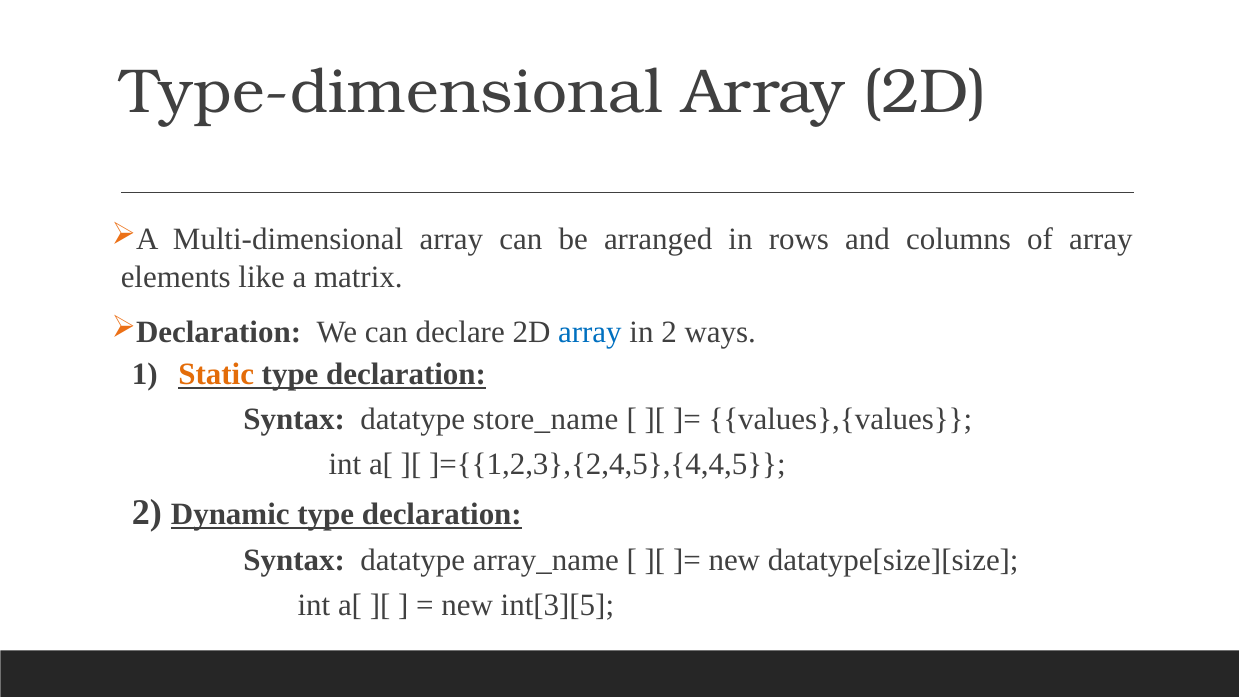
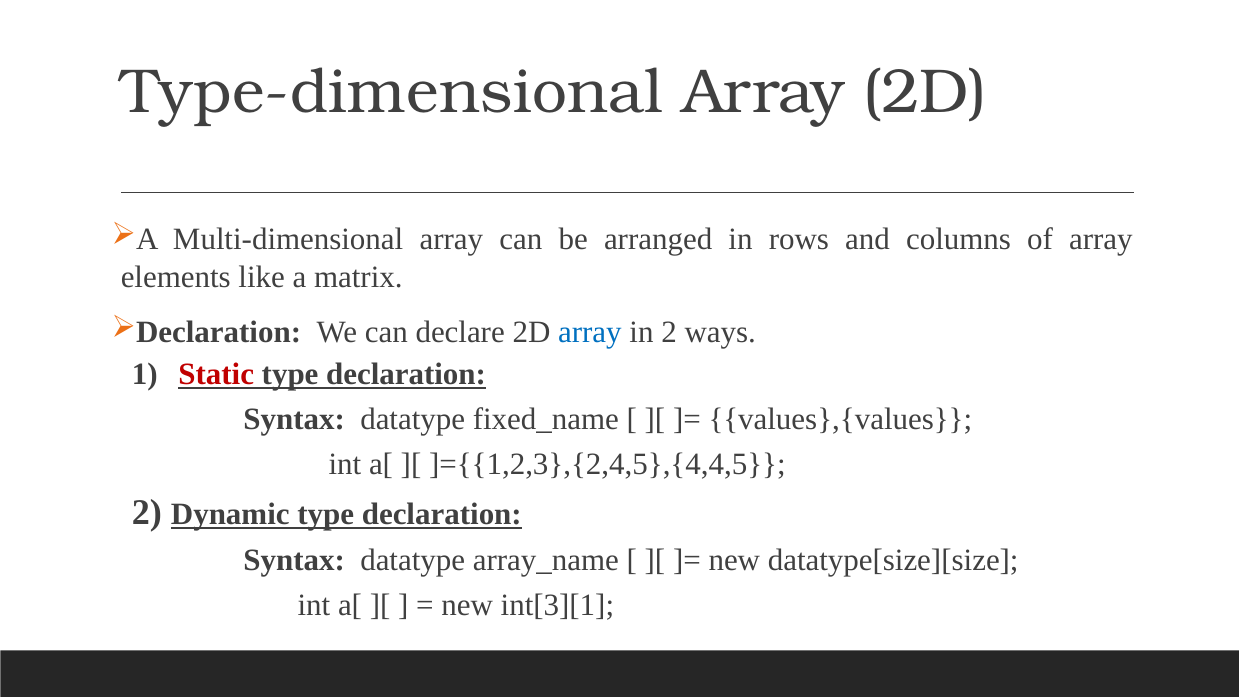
Static colour: orange -> red
store_name: store_name -> fixed_name
int[3][5: int[3][5 -> int[3][1
